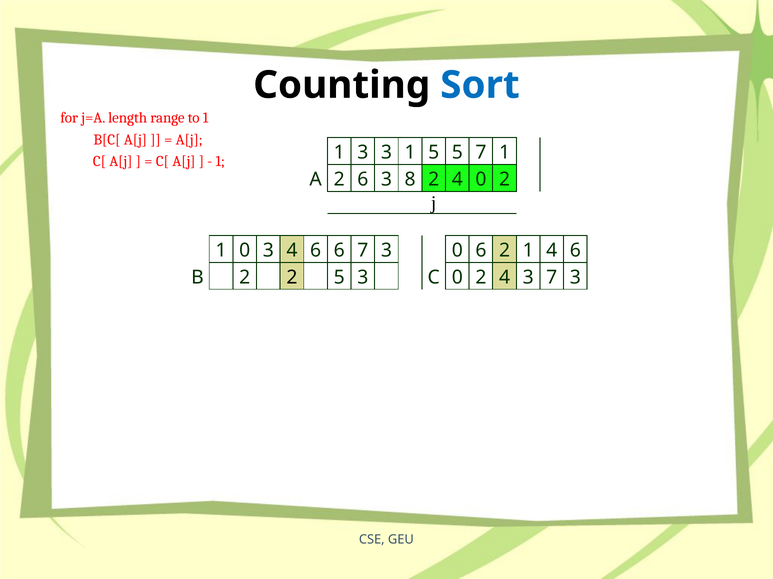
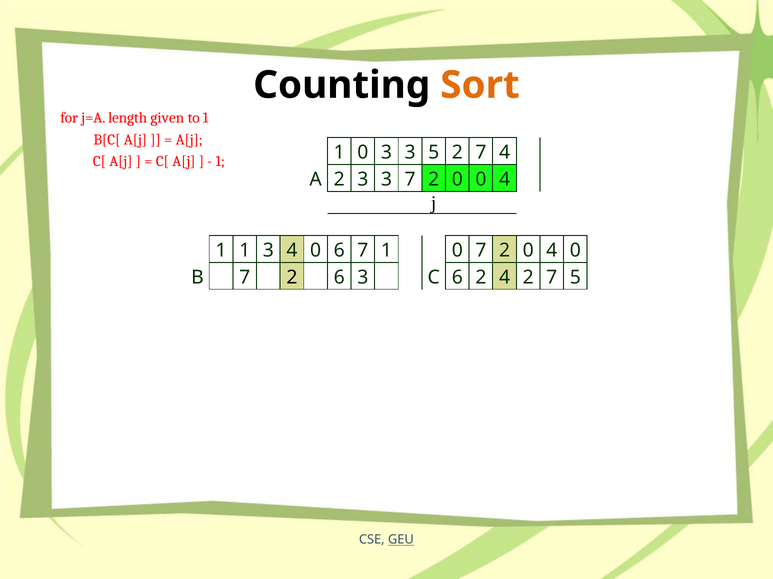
Sort colour: blue -> orange
range: range -> given
3 at (363, 153): 3 -> 0
1 at (410, 153): 1 -> 3
5 5: 5 -> 2
7 1: 1 -> 4
2 6: 6 -> 3
3 8: 8 -> 7
4 at (457, 180): 4 -> 0
2 at (505, 180): 2 -> 4
1 0: 0 -> 1
3 4 6: 6 -> 0
6 7 3: 3 -> 1
0 6: 6 -> 7
1 at (528, 251): 1 -> 0
6 at (575, 251): 6 -> 0
B 2: 2 -> 7
2 5: 5 -> 6
C 0: 0 -> 6
4 3: 3 -> 2
3 at (575, 278): 3 -> 5
GEU underline: none -> present
